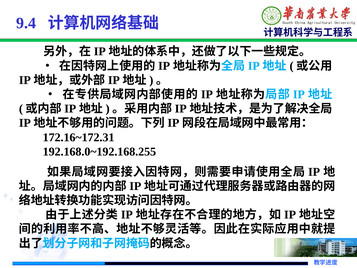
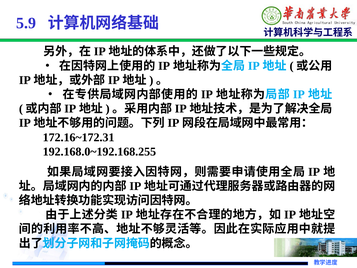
9.4: 9.4 -> 5.9
